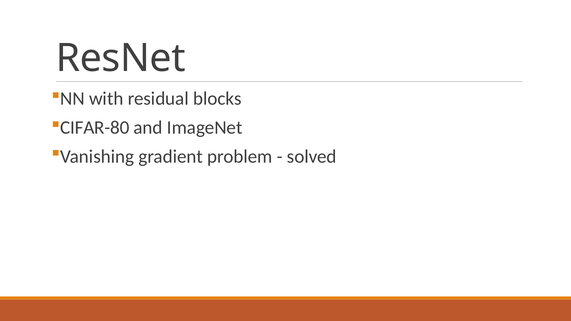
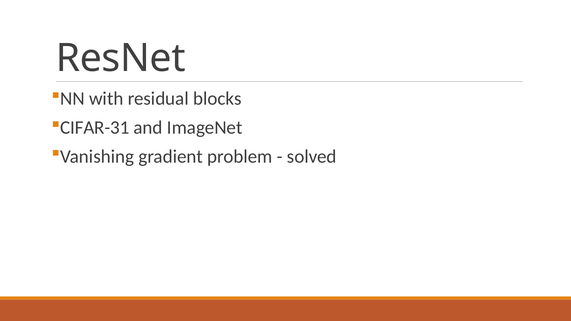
CIFAR-80: CIFAR-80 -> CIFAR-31
